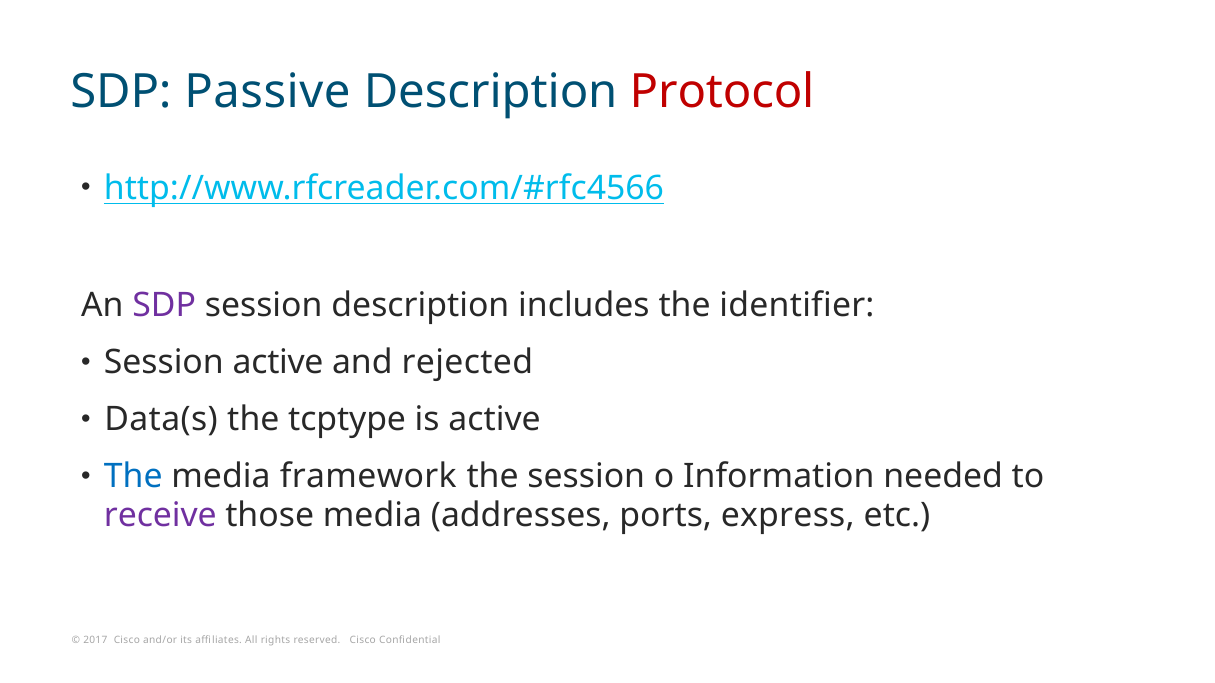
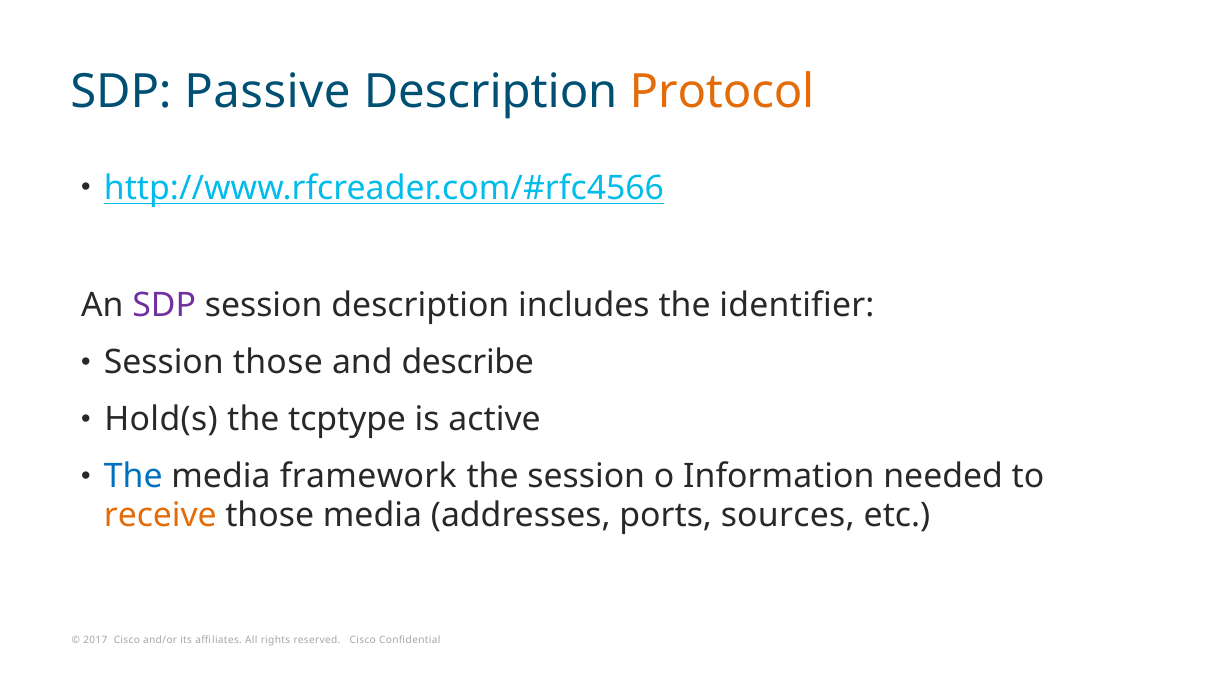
Protocol colour: red -> orange
Session active: active -> those
rejected: rejected -> describe
Data(s: Data(s -> Hold(s
receive colour: purple -> orange
express: express -> sources
